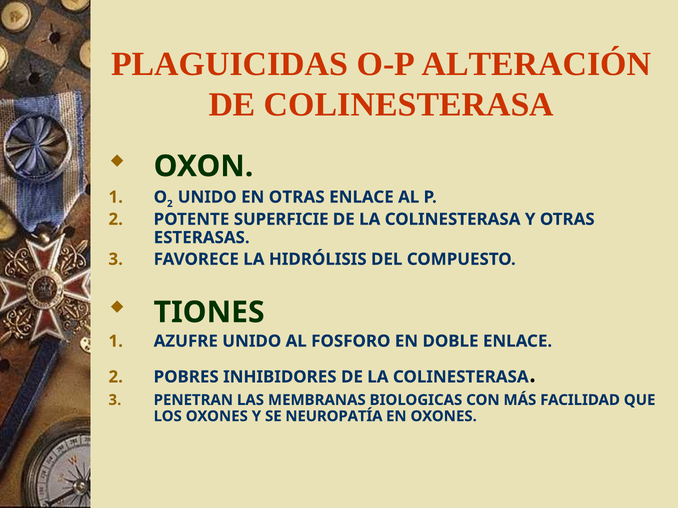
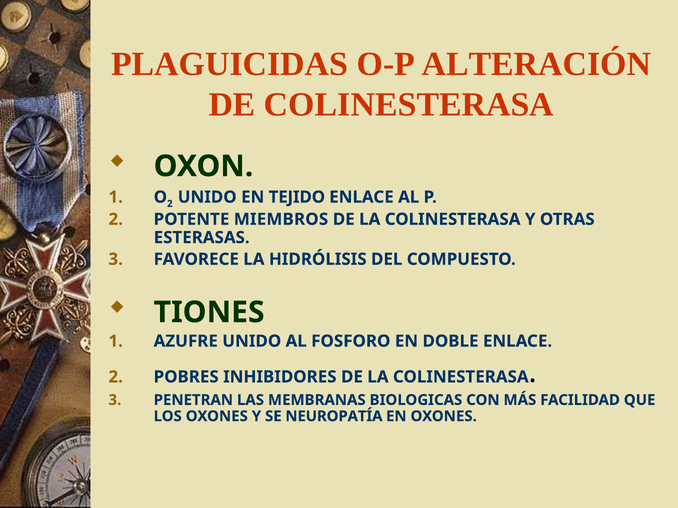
EN OTRAS: OTRAS -> TEJIDO
SUPERFICIE: SUPERFICIE -> MIEMBROS
